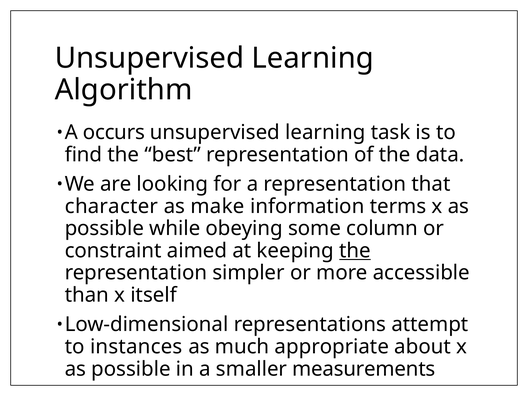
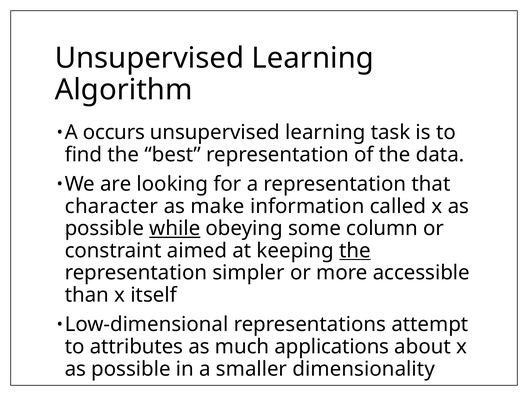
terms: terms -> called
while underline: none -> present
instances: instances -> attributes
appropriate: appropriate -> applications
measurements: measurements -> dimensionality
